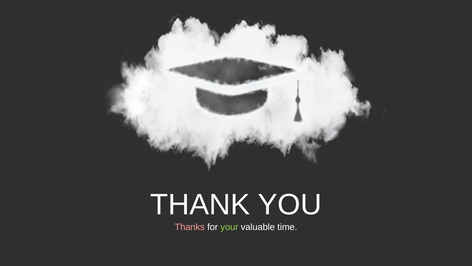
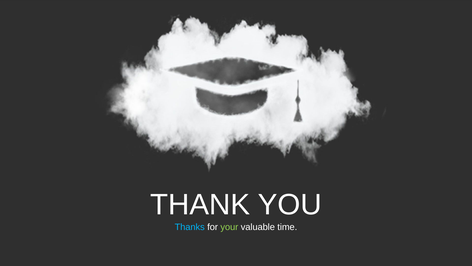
Thanks colour: pink -> light blue
